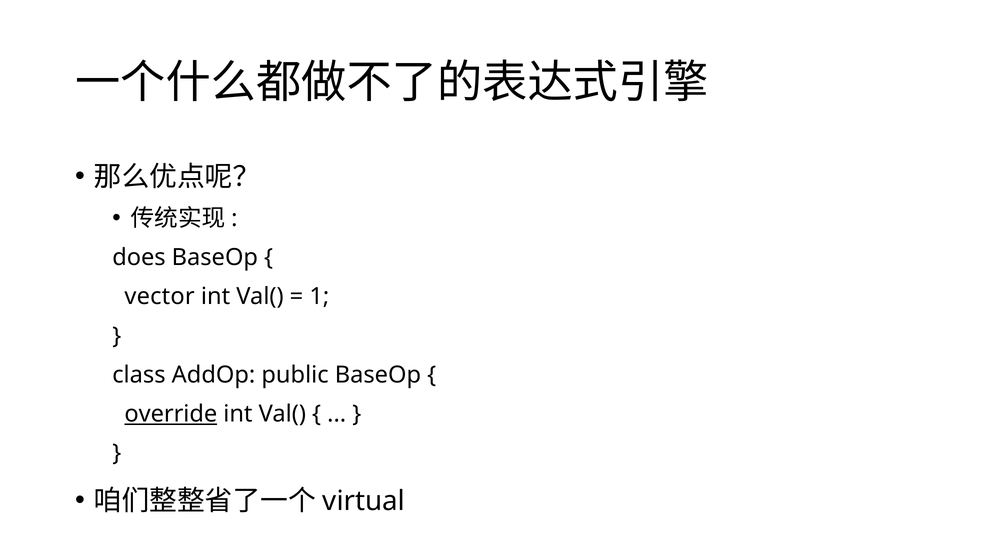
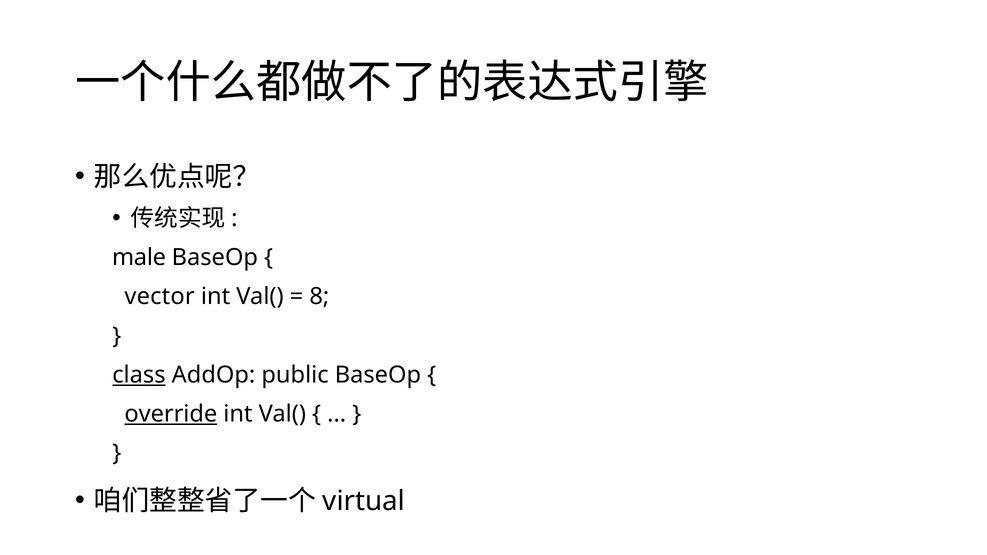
does: does -> male
1: 1 -> 8
class underline: none -> present
